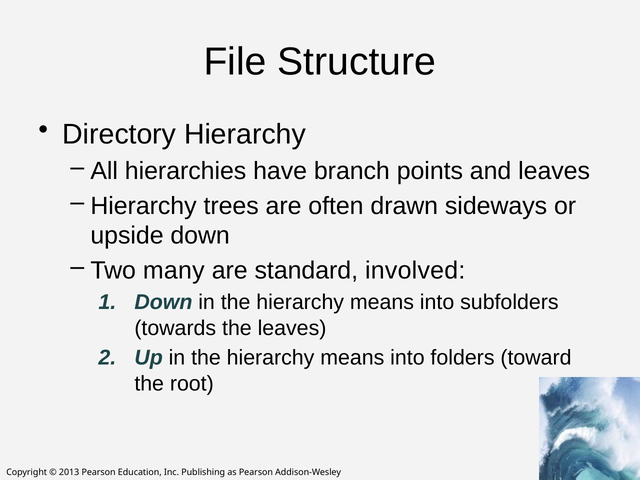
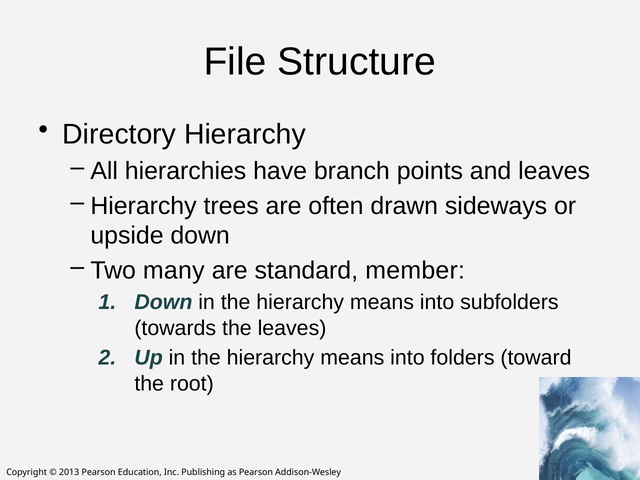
involved: involved -> member
